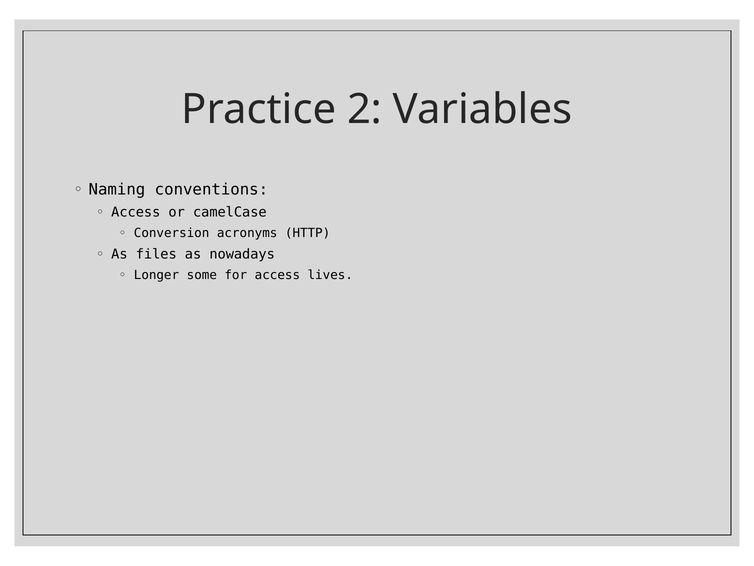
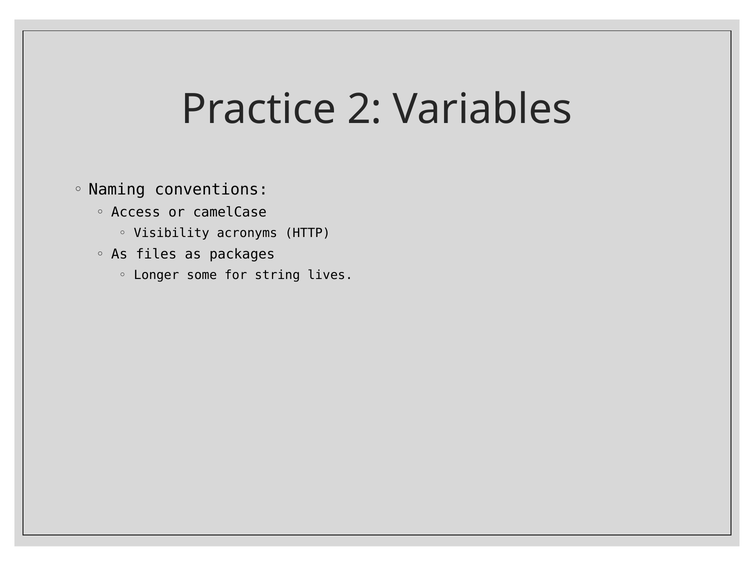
Conversion: Conversion -> Visibility
nowadays: nowadays -> packages
for access: access -> string
